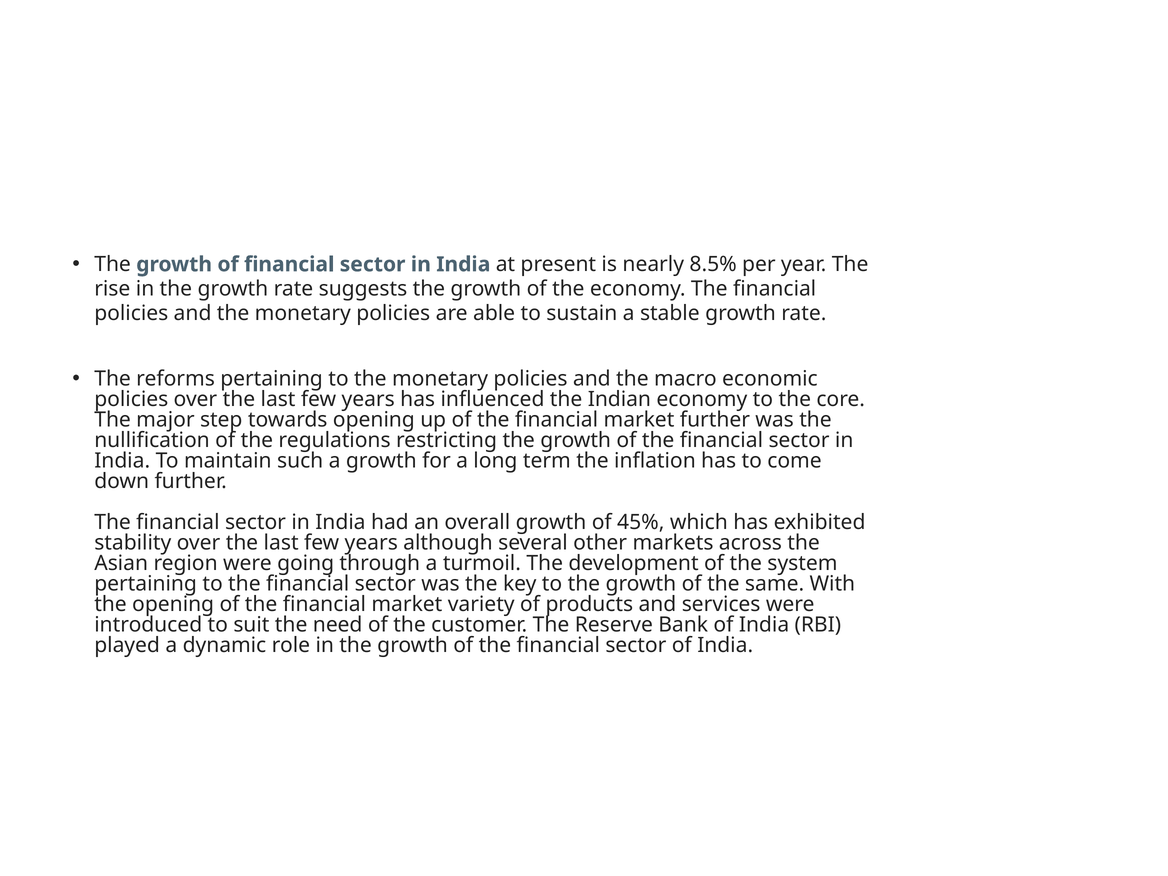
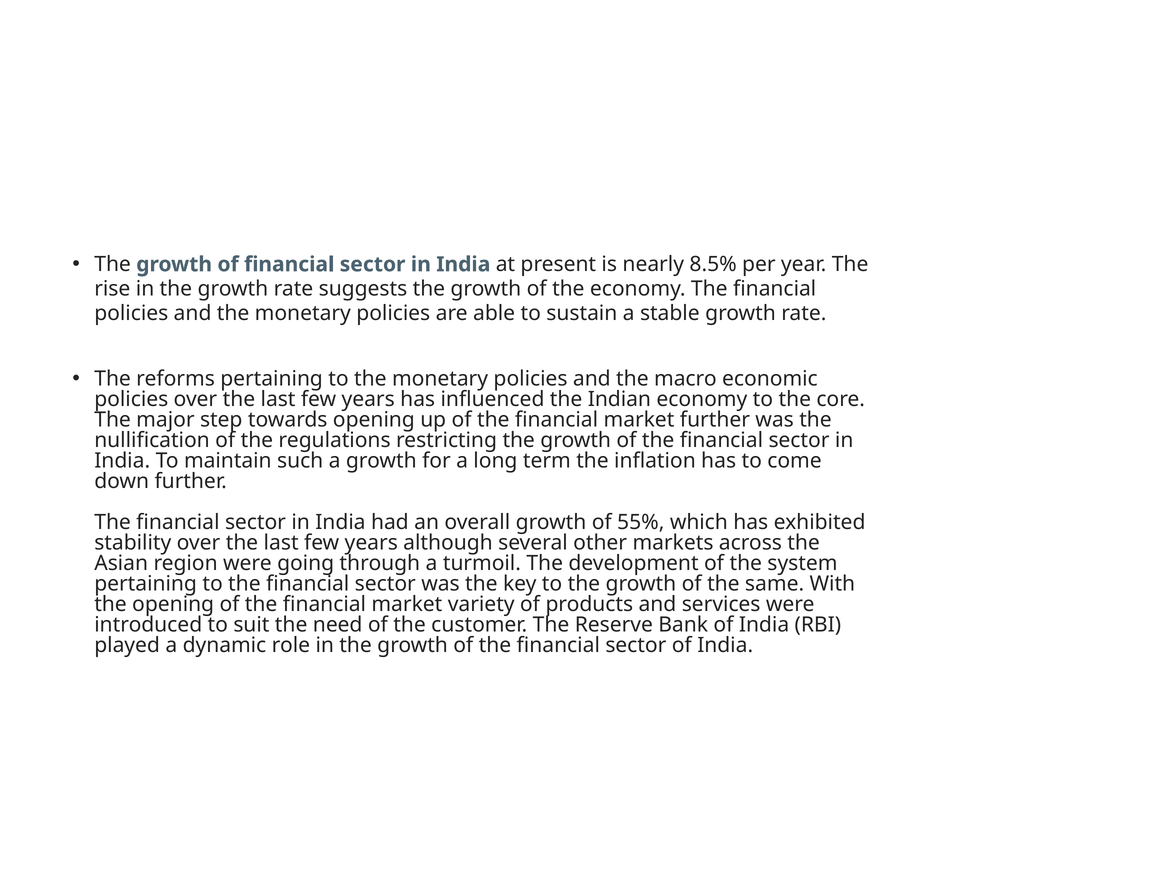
45%: 45% -> 55%
